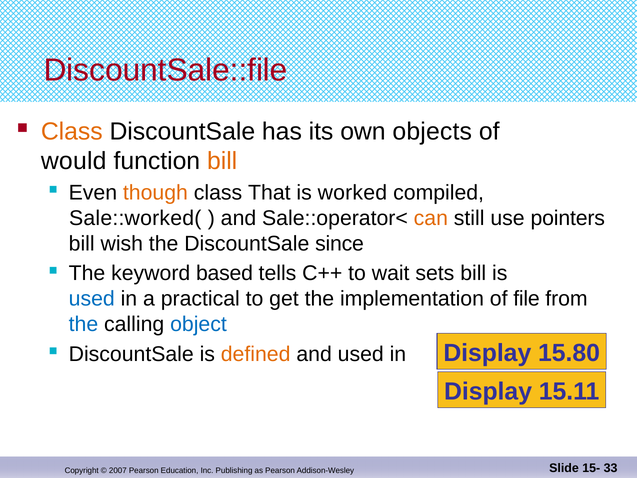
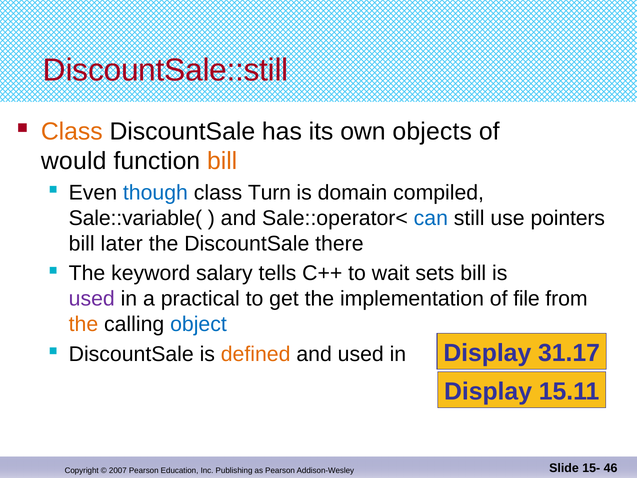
DiscountSale::file: DiscountSale::file -> DiscountSale::still
though colour: orange -> blue
That: That -> Turn
worked: worked -> domain
Sale::worked(: Sale::worked( -> Sale::variable(
can colour: orange -> blue
wish: wish -> later
since: since -> there
based: based -> salary
used at (92, 299) colour: blue -> purple
the at (83, 324) colour: blue -> orange
15.80: 15.80 -> 31.17
33: 33 -> 46
